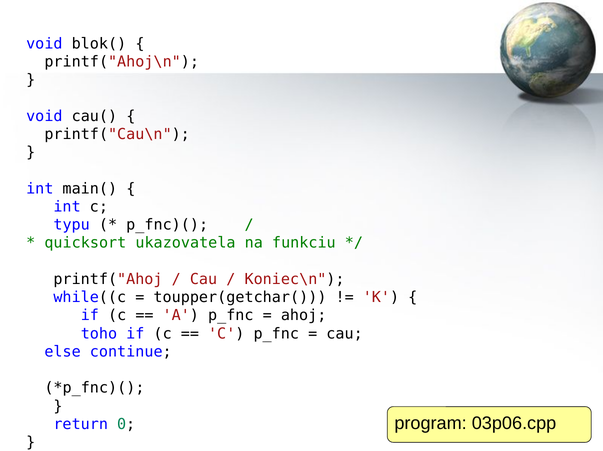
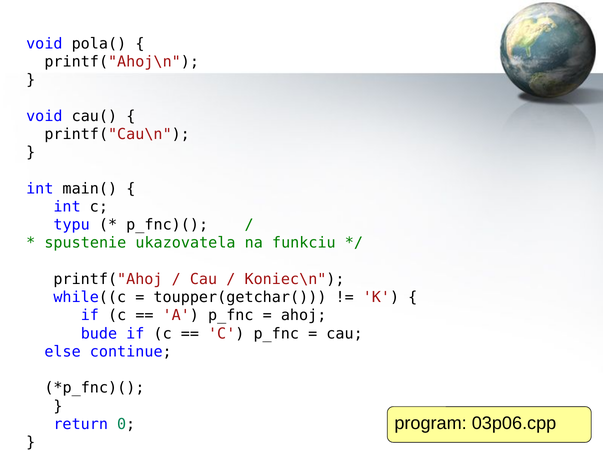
blok(: blok( -> pola(
quicksort: quicksort -> spustenie
toho: toho -> bude
